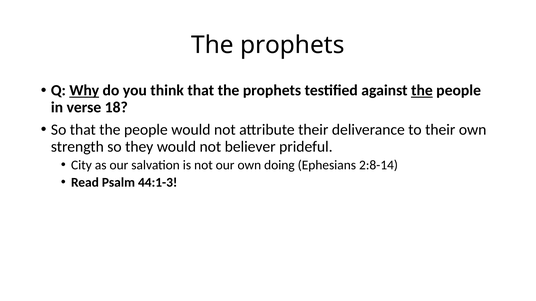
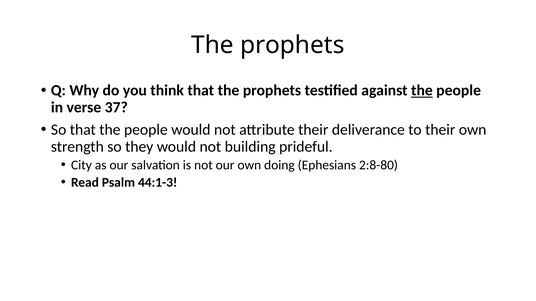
Why underline: present -> none
18: 18 -> 37
believer: believer -> building
2:8-14: 2:8-14 -> 2:8-80
